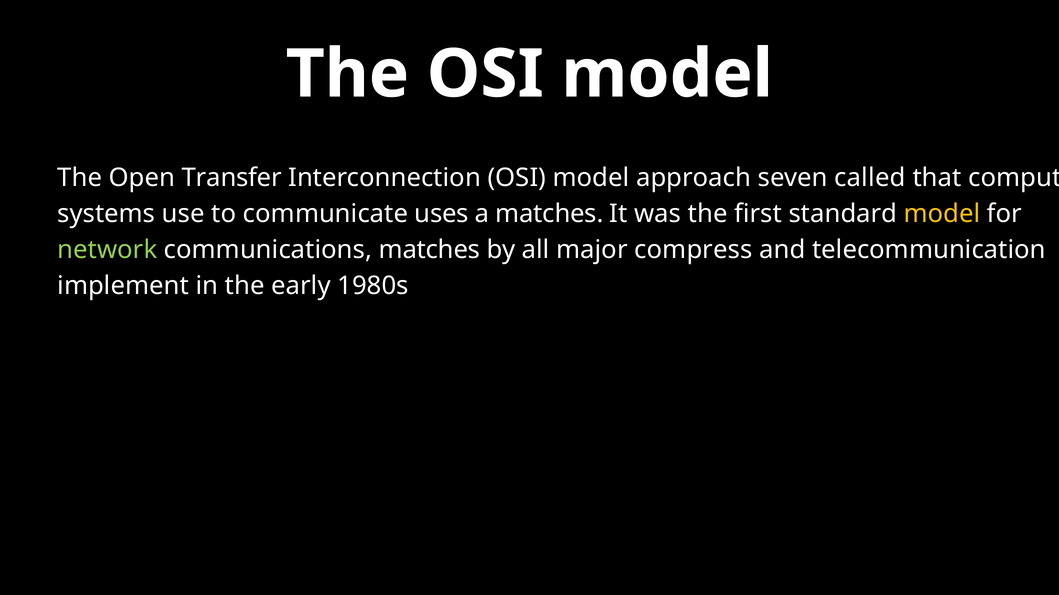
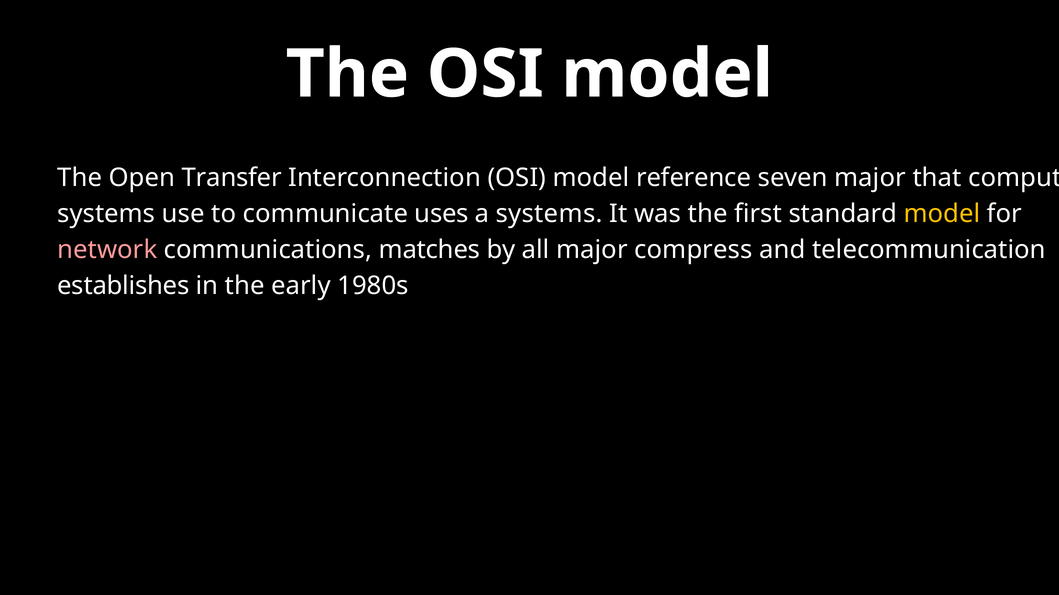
approach: approach -> reference
seven called: called -> major
a matches: matches -> systems
network colour: light green -> pink
implement: implement -> establishes
